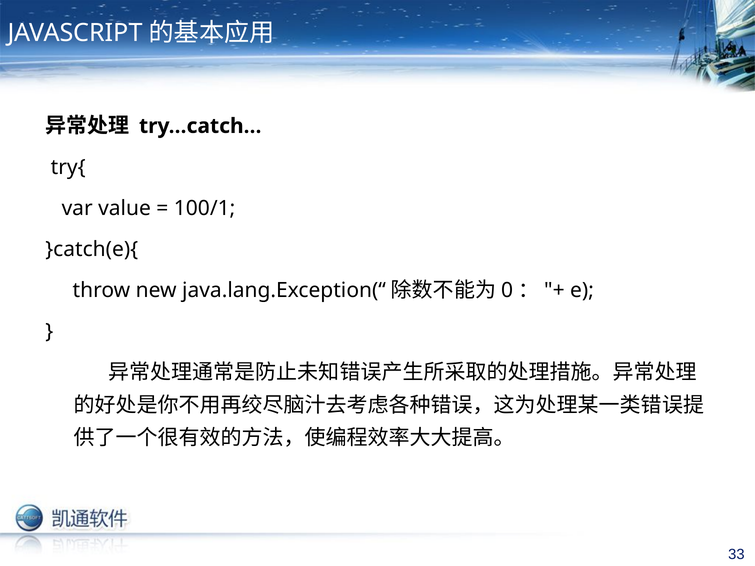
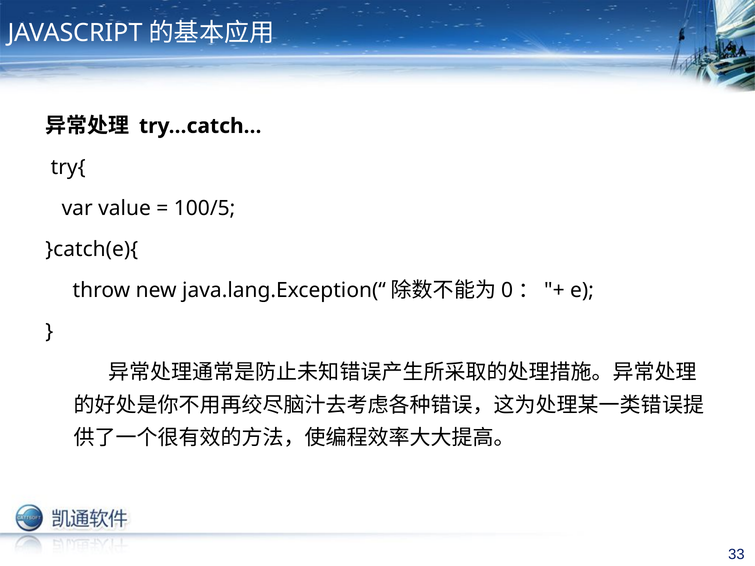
100/1: 100/1 -> 100/5
